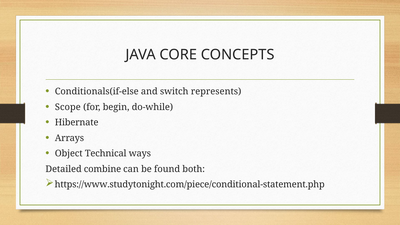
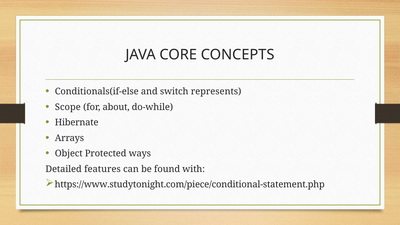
begin: begin -> about
Technical: Technical -> Protected
combine: combine -> features
both: both -> with
